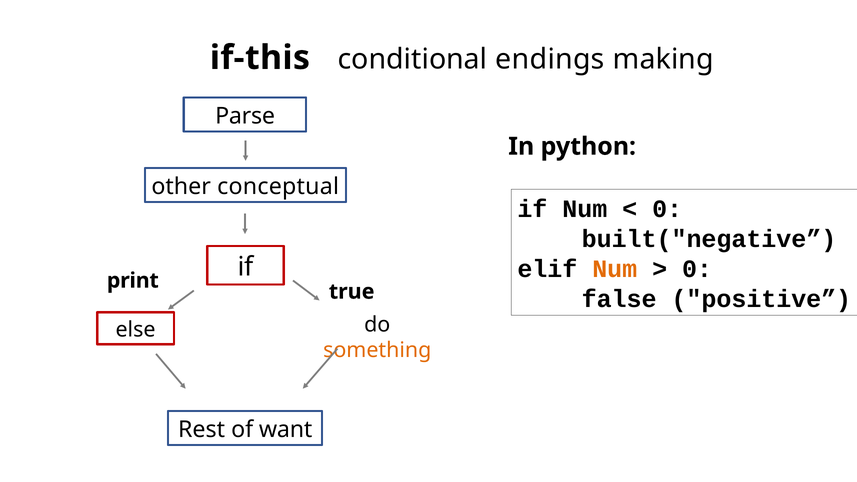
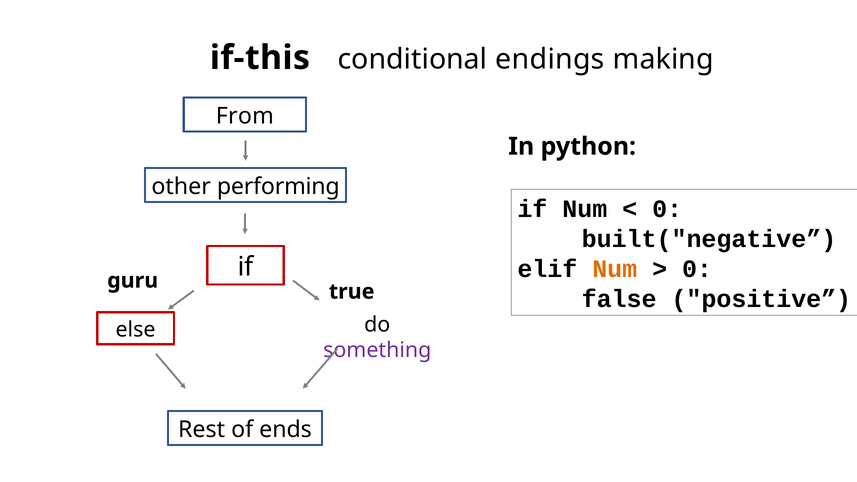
Parse: Parse -> From
conceptual: conceptual -> performing
print: print -> guru
something colour: orange -> purple
want: want -> ends
